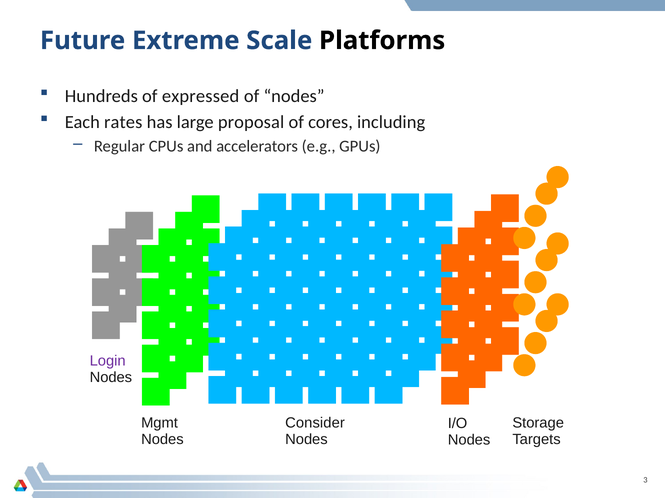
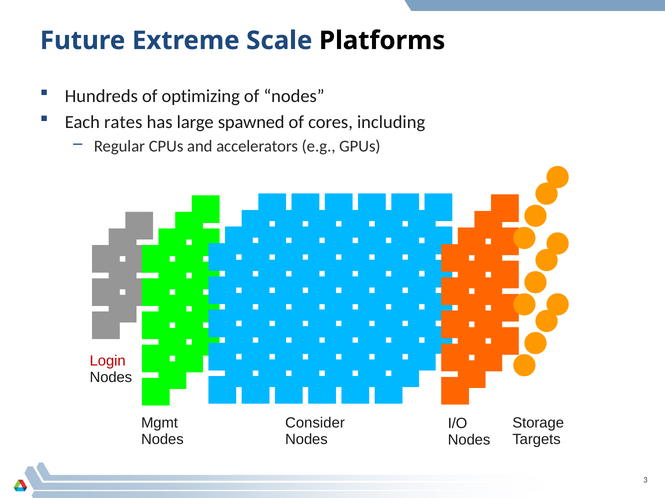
expressed: expressed -> optimizing
proposal: proposal -> spawned
Login colour: purple -> red
